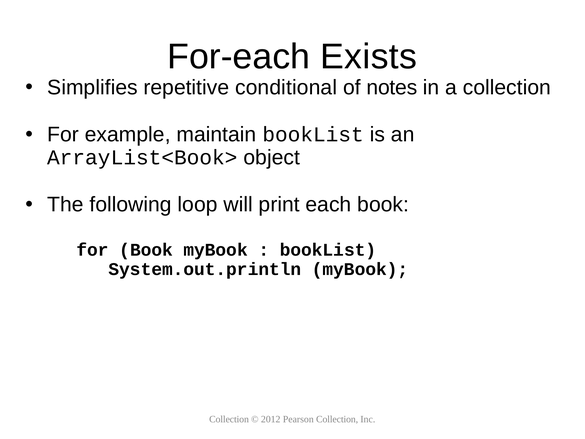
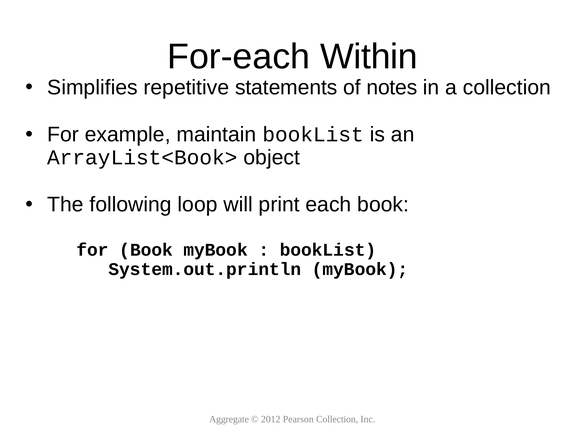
Exists: Exists -> Within
conditional: conditional -> statements
Collection at (229, 419): Collection -> Aggregate
